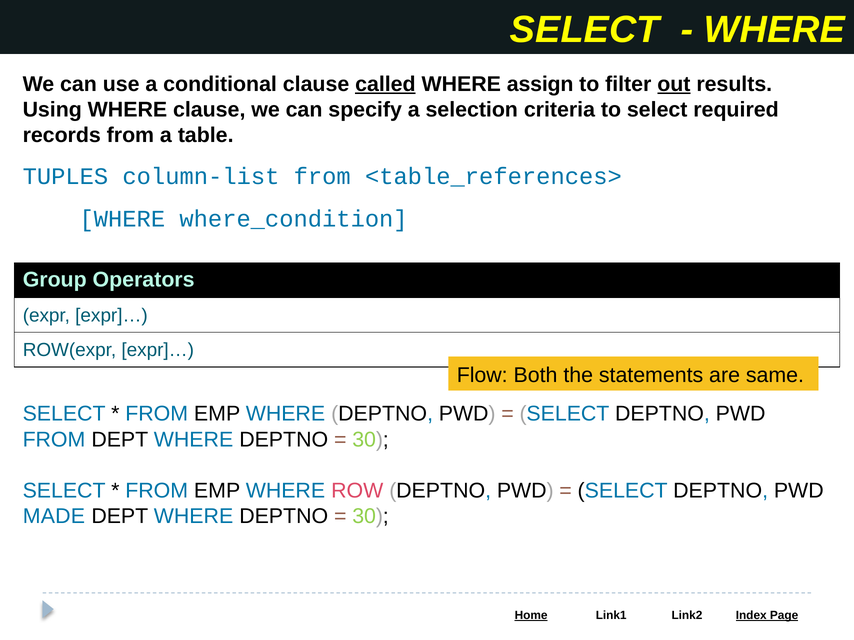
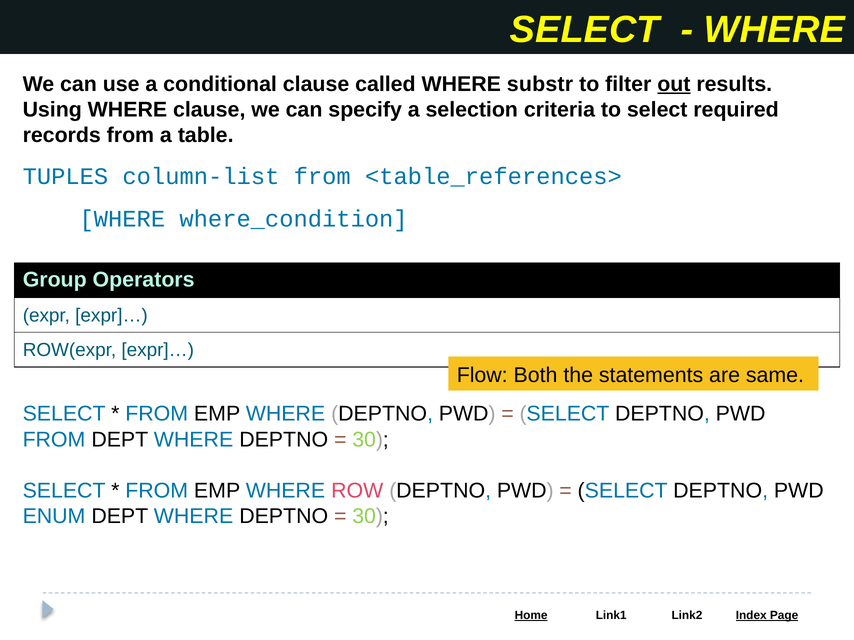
called underline: present -> none
assign: assign -> substr
MADE: MADE -> ENUM
